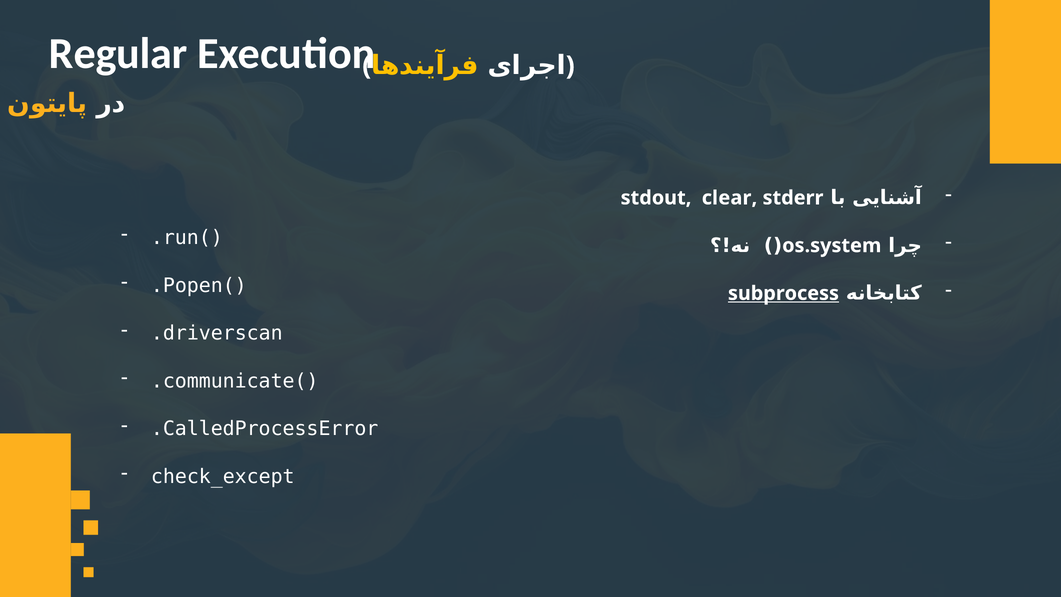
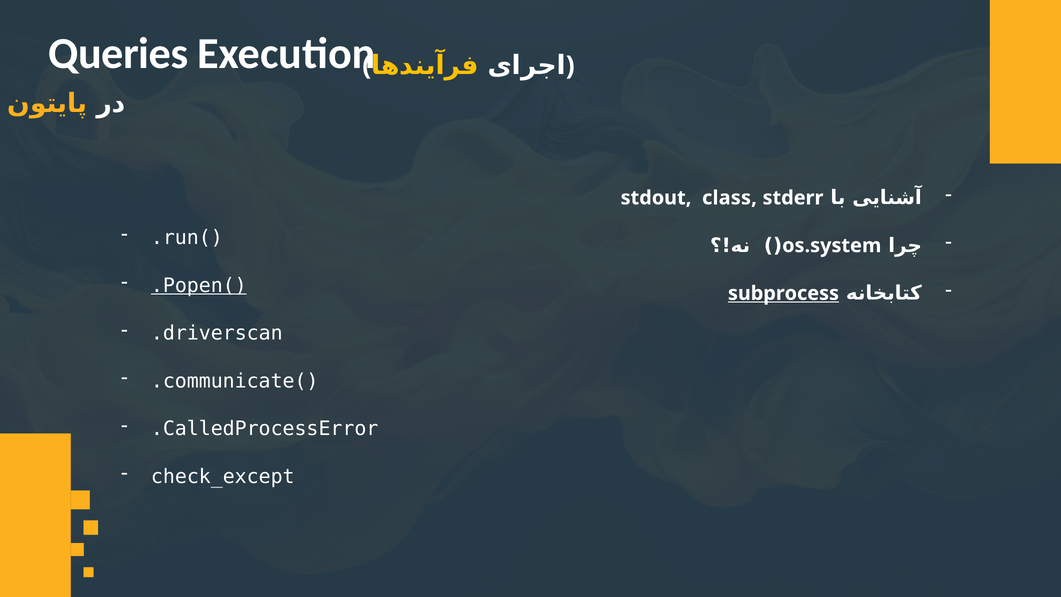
Regular: Regular -> Queries
clear: clear -> class
.Popen( underline: none -> present
